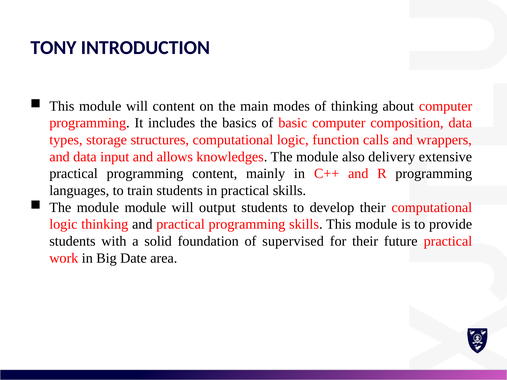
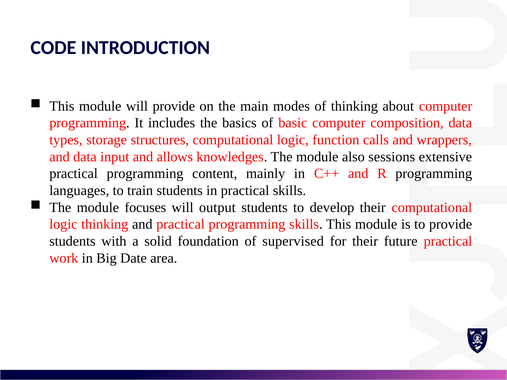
TONY: TONY -> CODE
will content: content -> provide
delivery: delivery -> sessions
module module: module -> focuses
